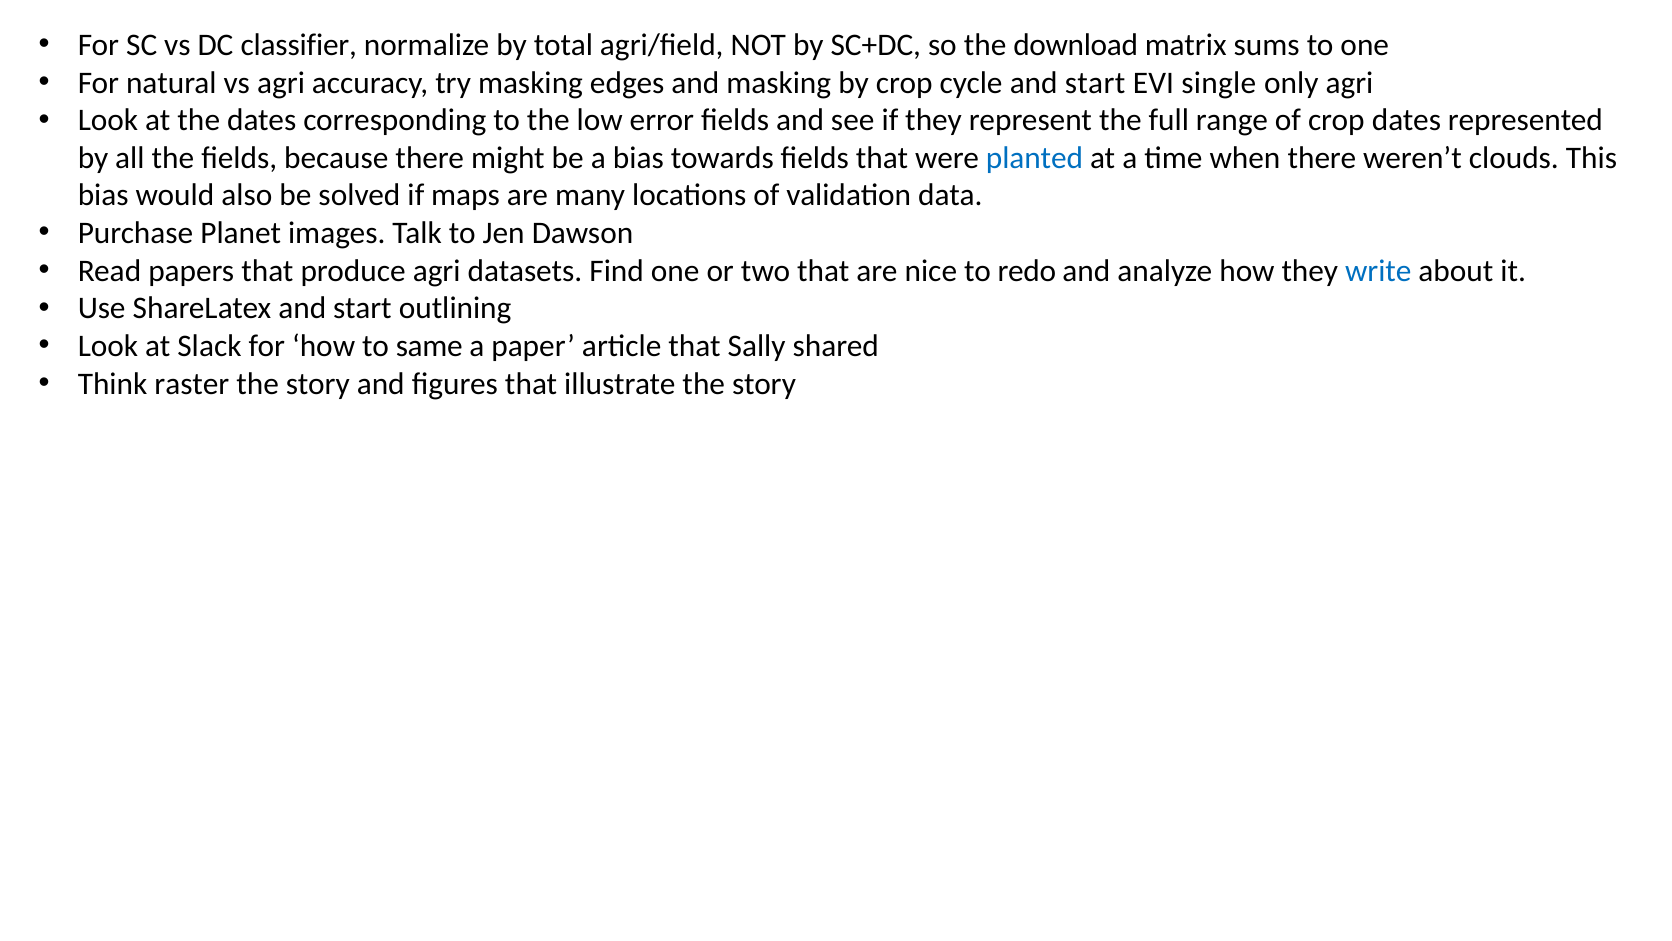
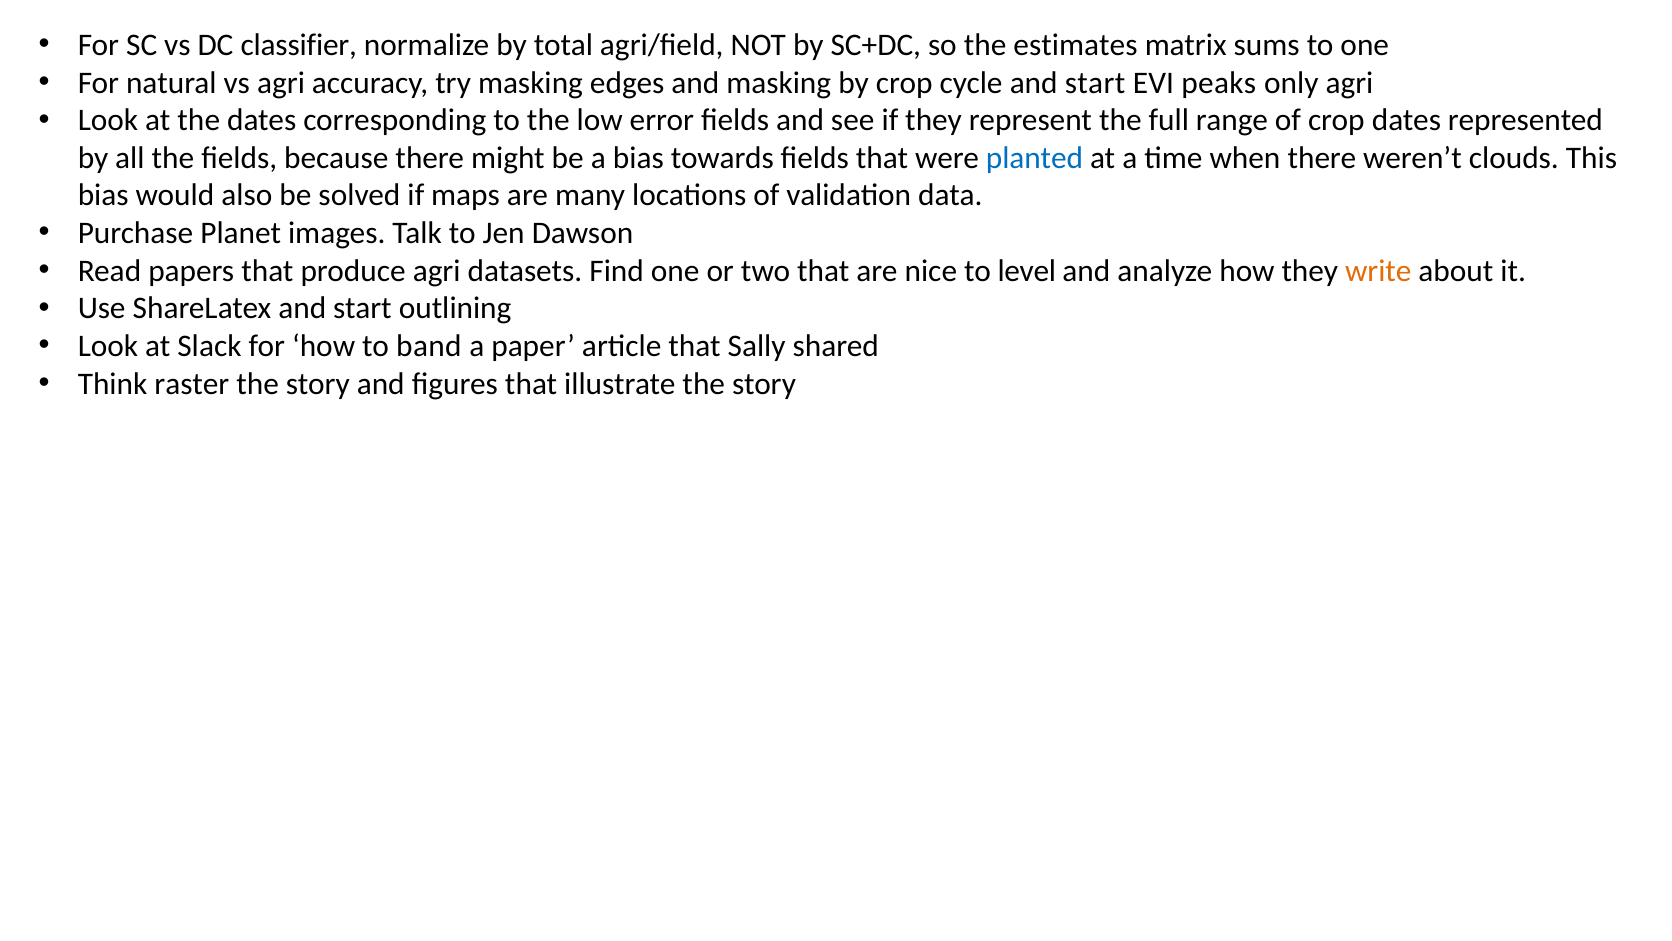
download: download -> estimates
single: single -> peaks
redo: redo -> level
write colour: blue -> orange
same: same -> band
